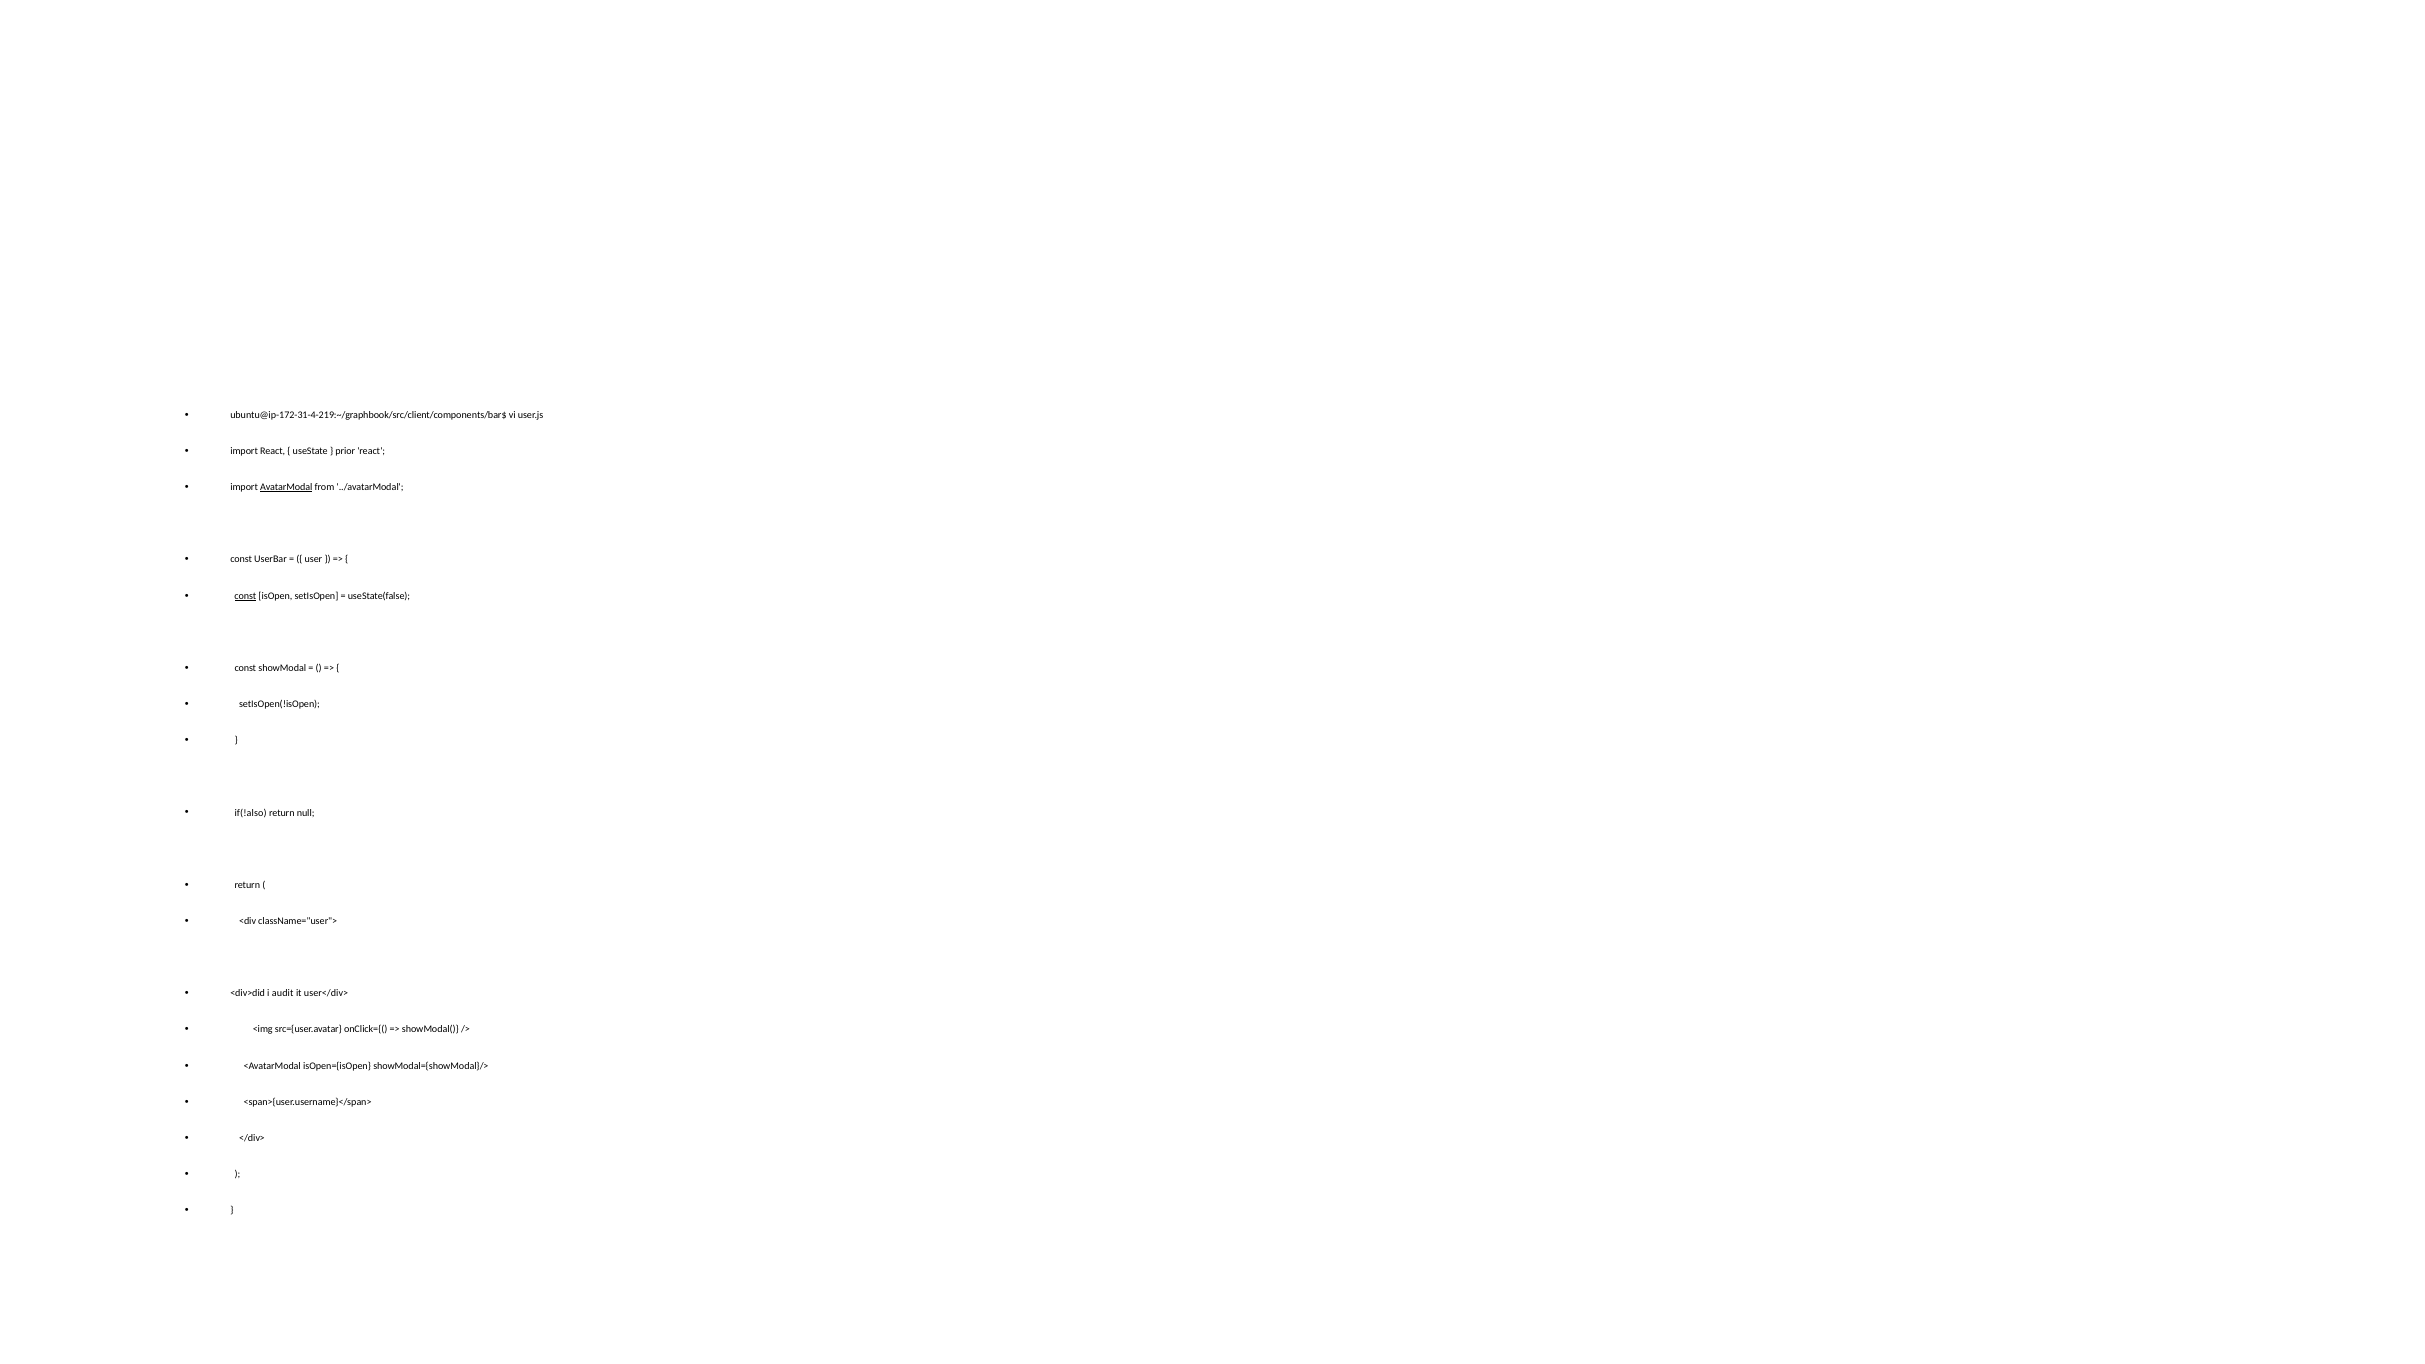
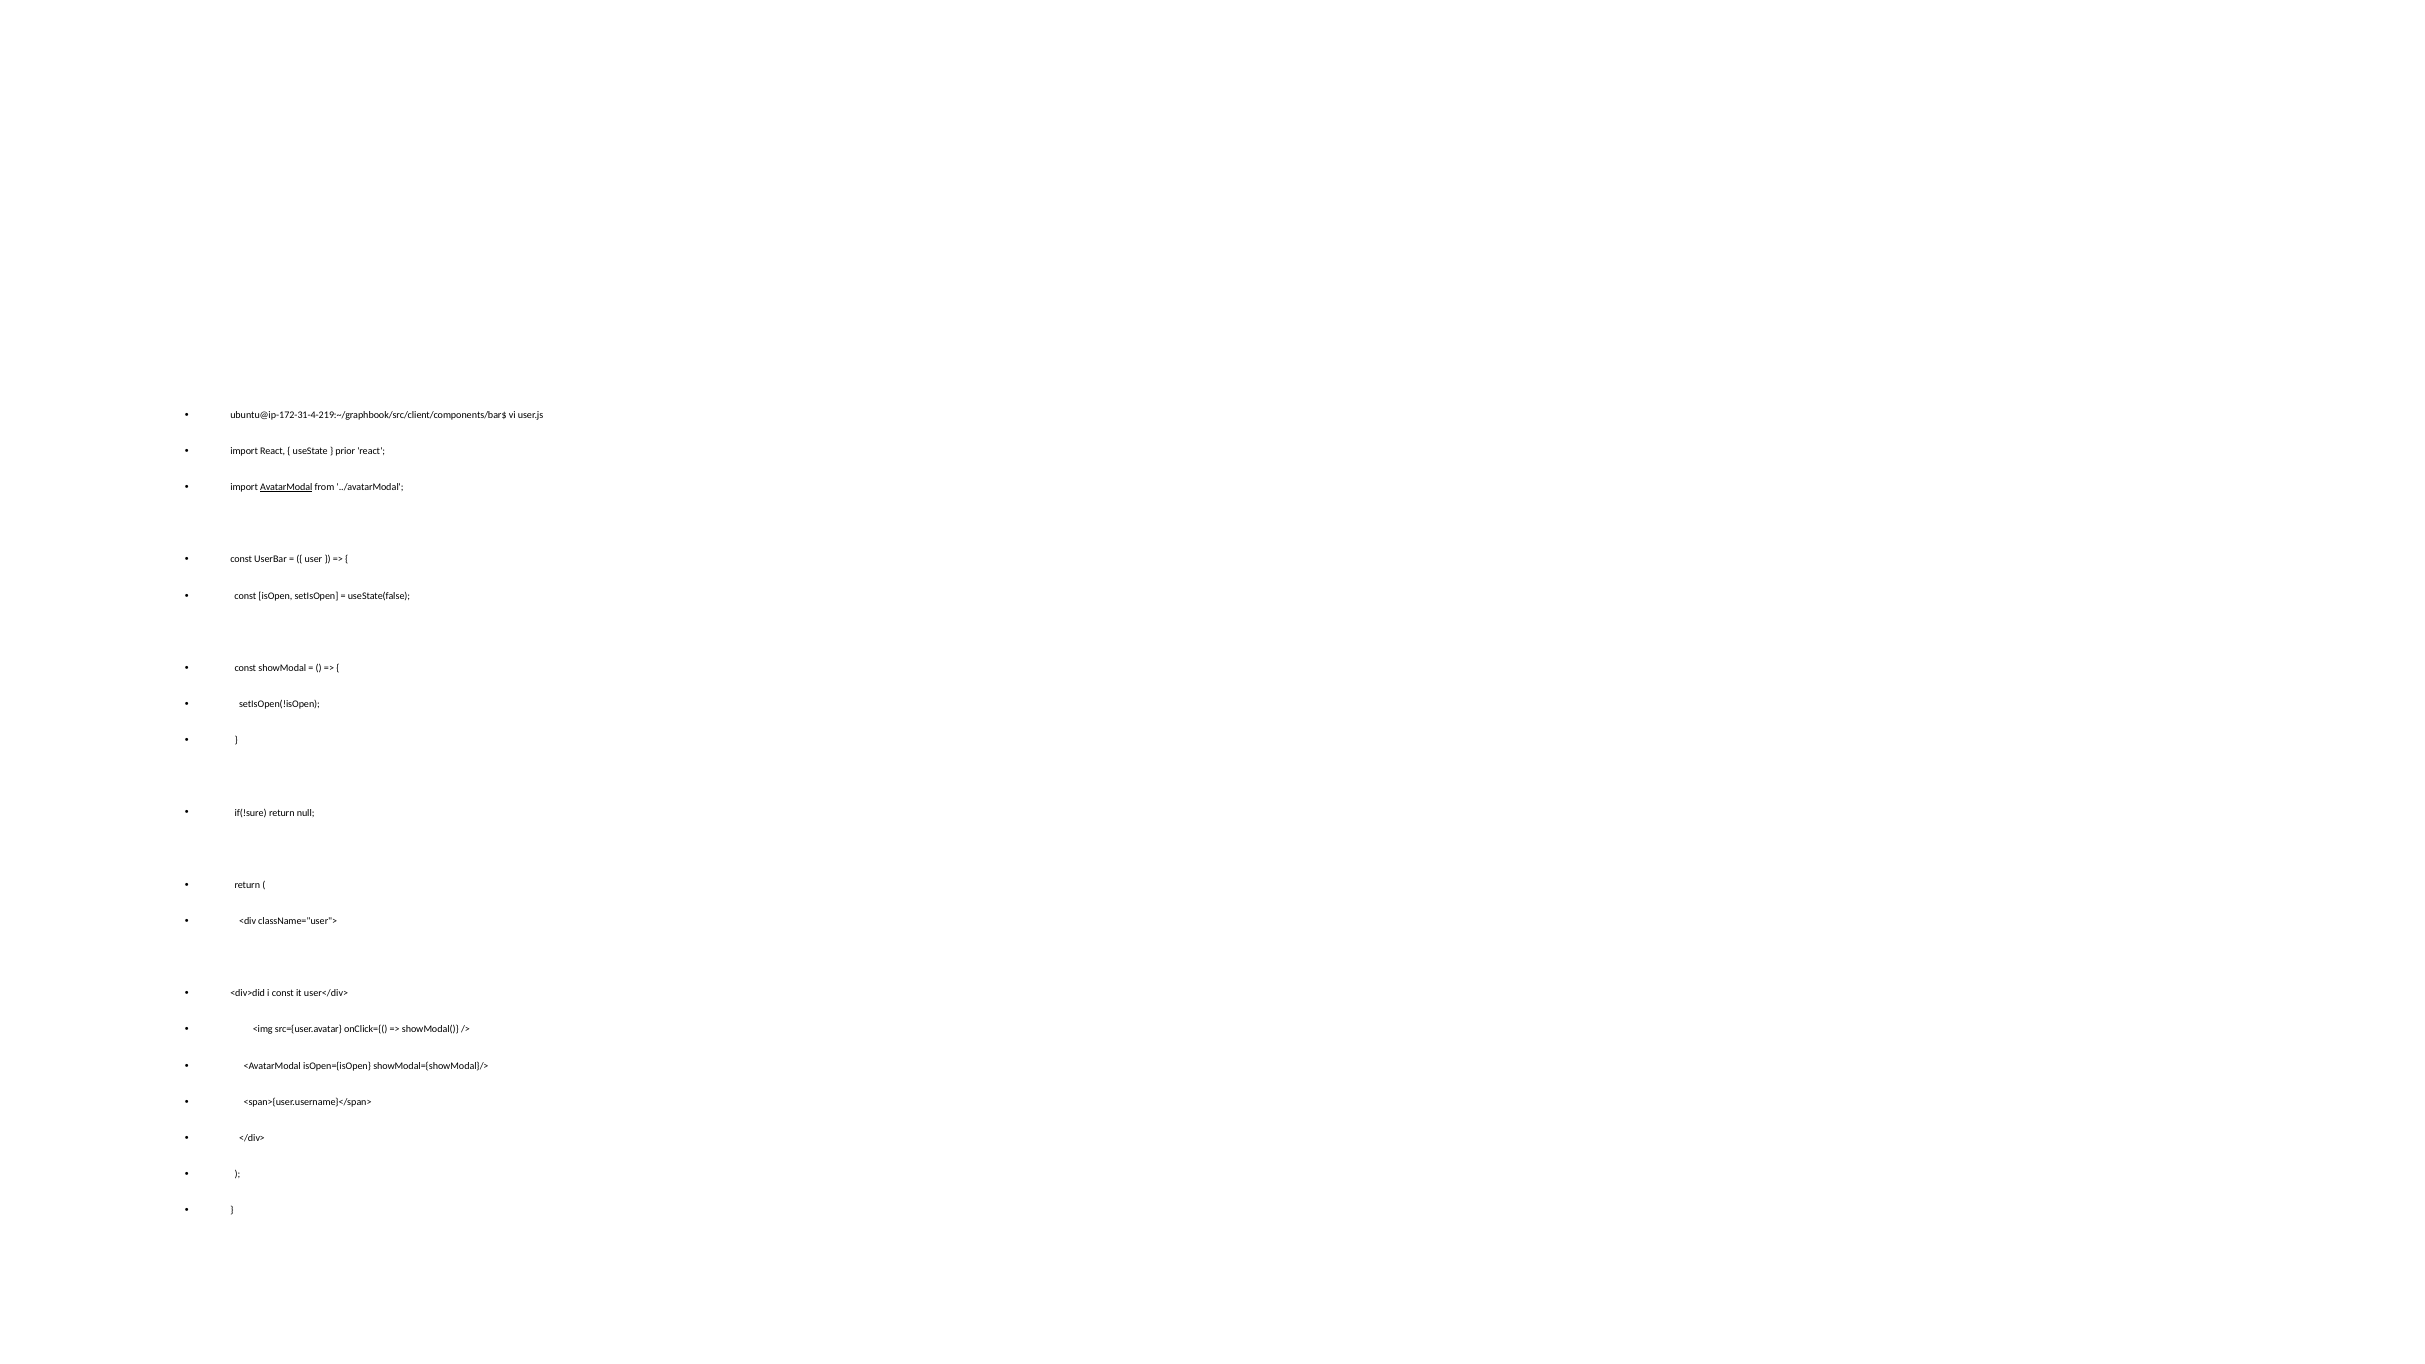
const at (245, 596) underline: present -> none
if(!also: if(!also -> if(!sure
i audit: audit -> const
